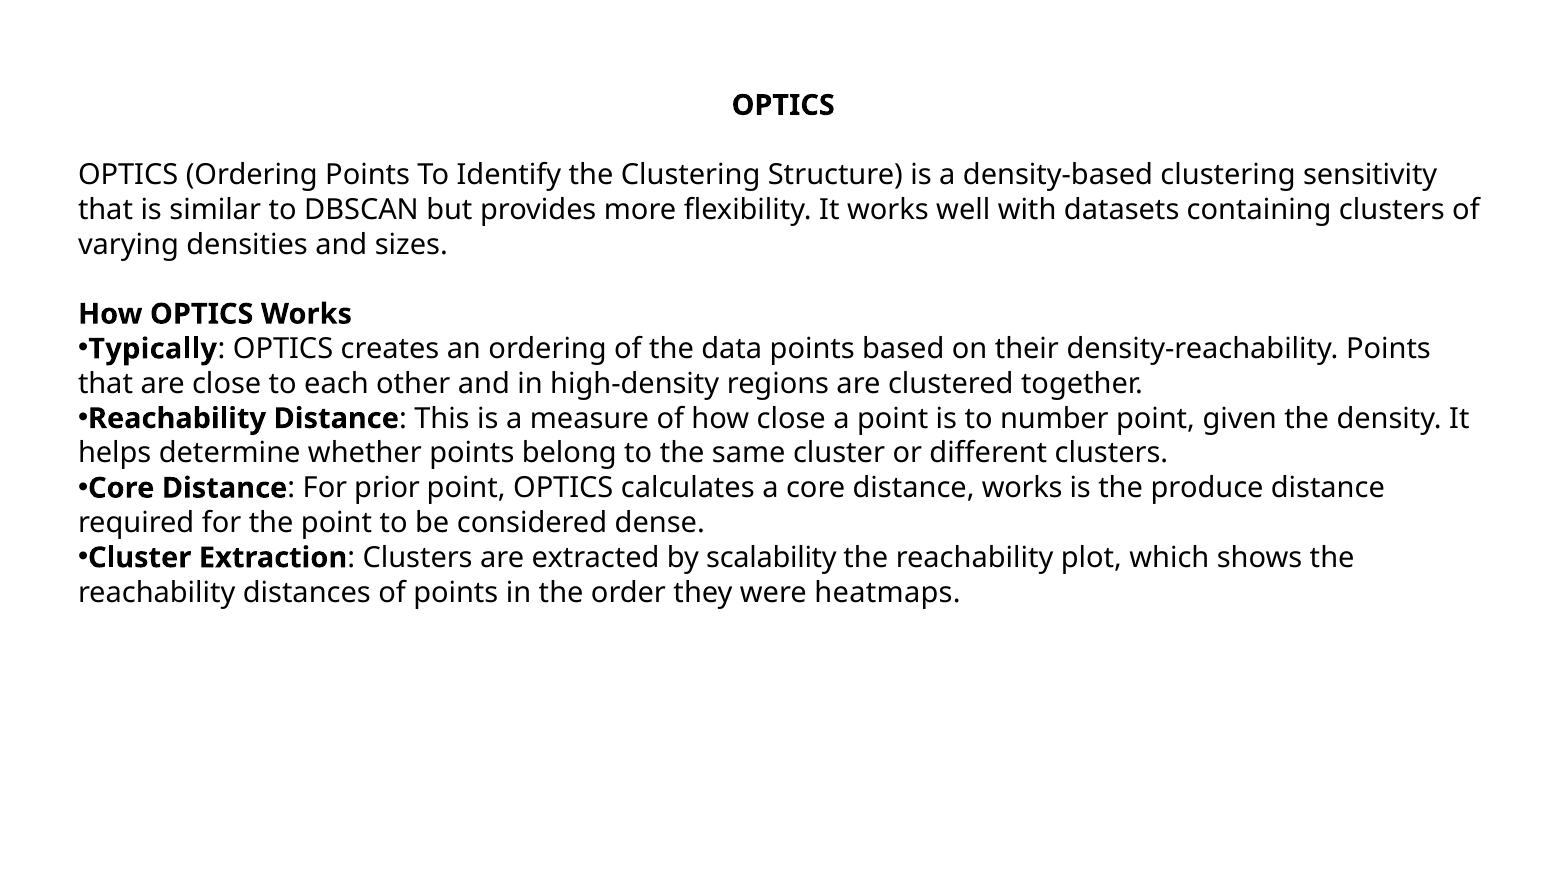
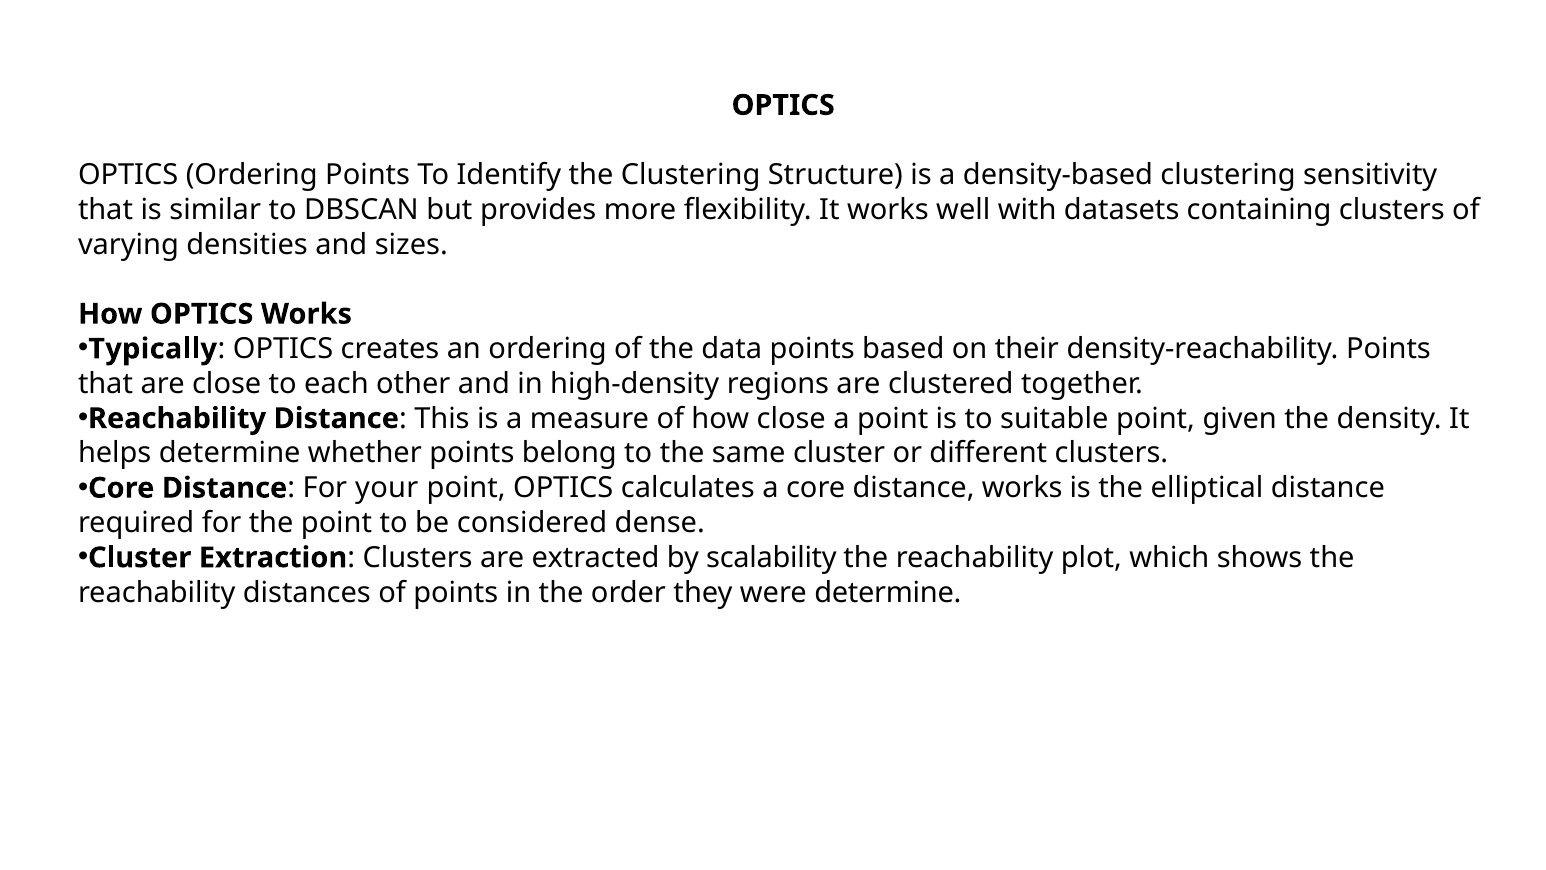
number: number -> suitable
prior: prior -> your
produce: produce -> elliptical
were heatmaps: heatmaps -> determine
